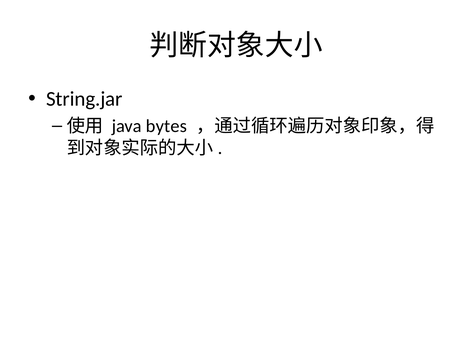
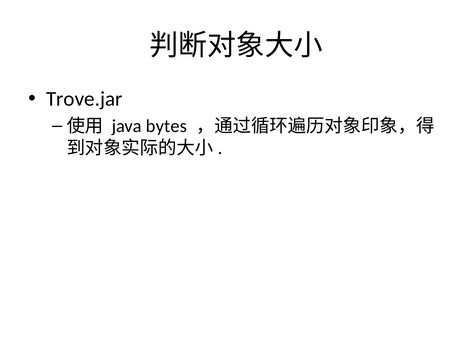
String.jar: String.jar -> Trove.jar
